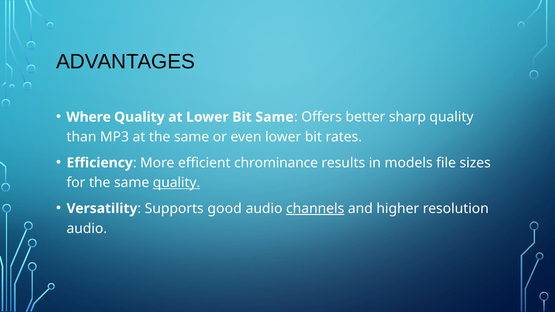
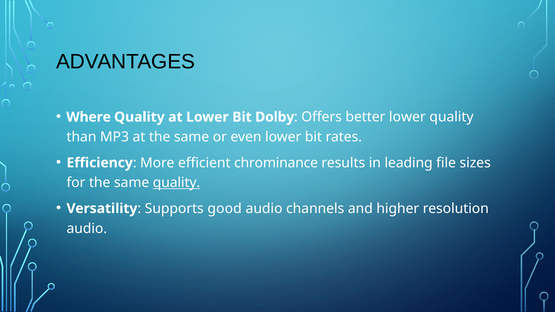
Bit Same: Same -> Dolby
better sharp: sharp -> lower
models: models -> leading
channels underline: present -> none
